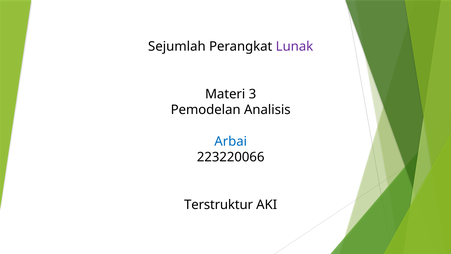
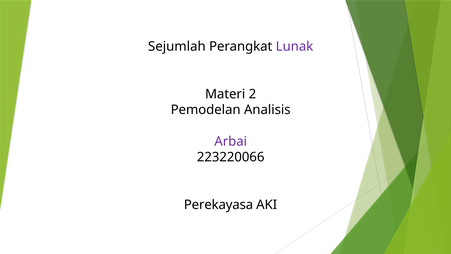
3: 3 -> 2
Arbai colour: blue -> purple
Terstruktur: Terstruktur -> Perekayasa
